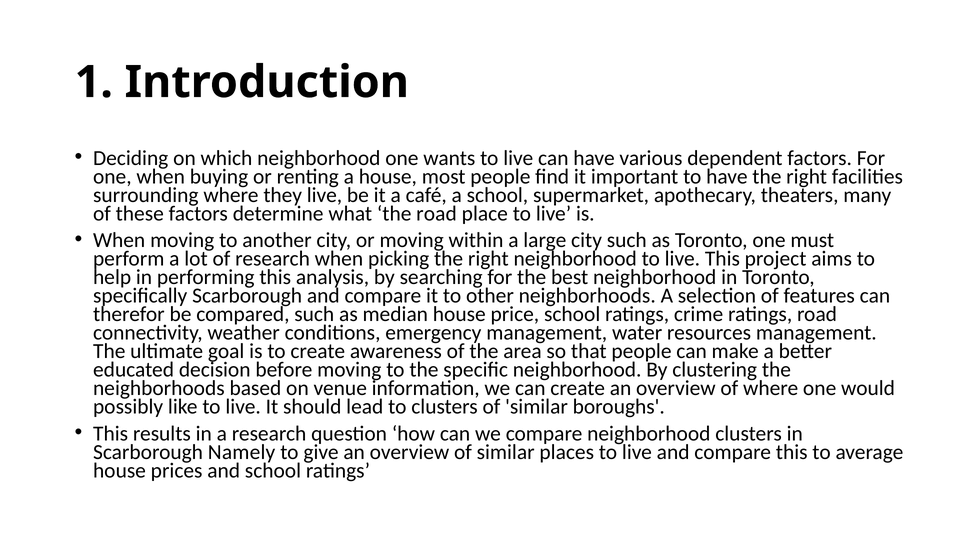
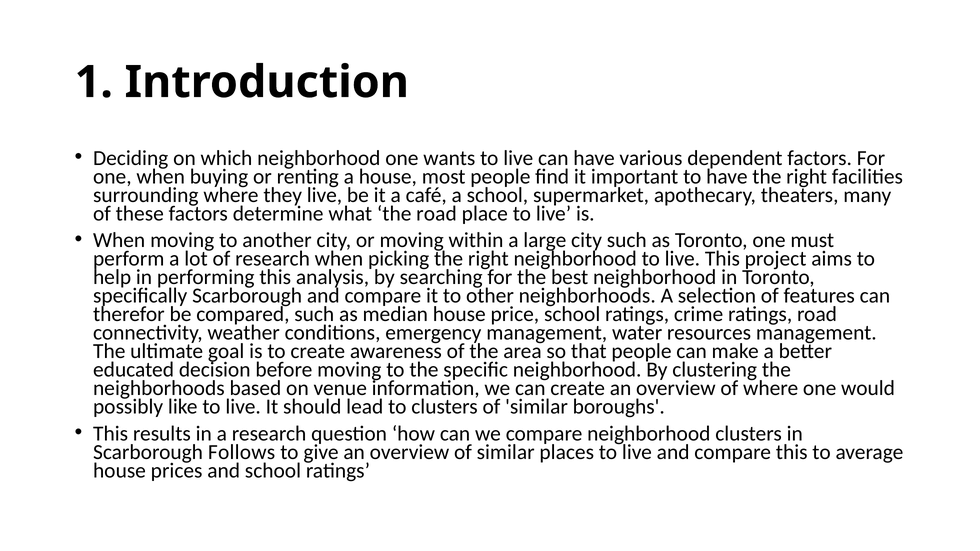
Namely: Namely -> Follows
